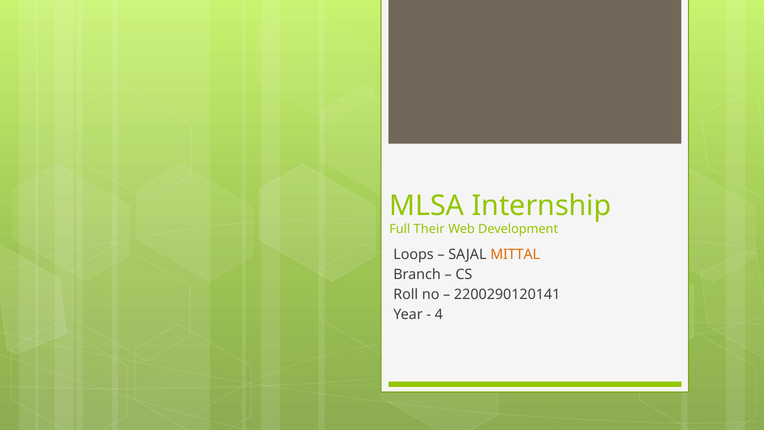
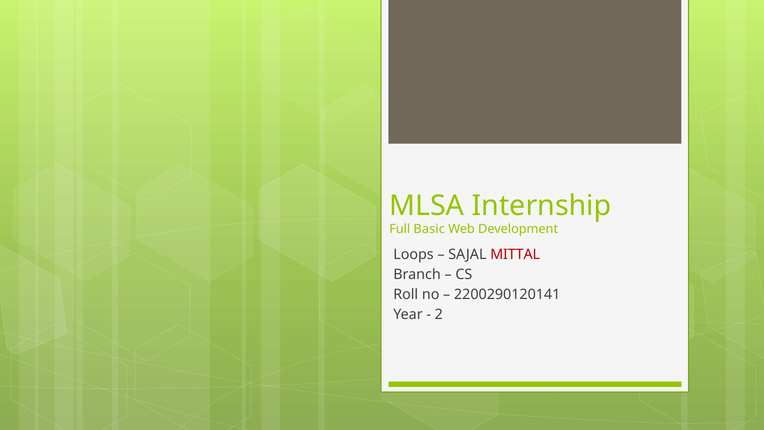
Their: Their -> Basic
MITTAL colour: orange -> red
4: 4 -> 2
